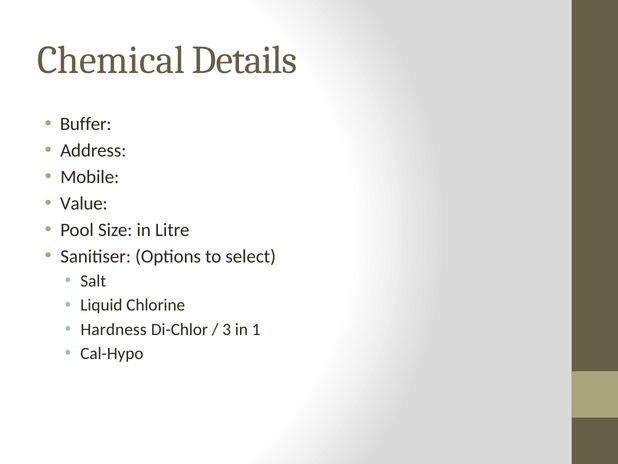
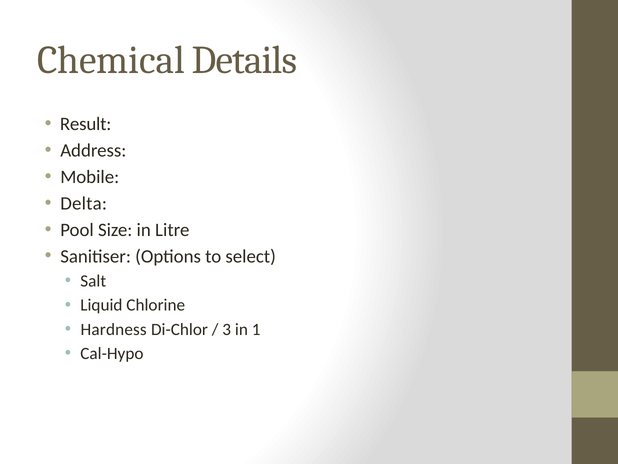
Buffer: Buffer -> Result
Value: Value -> Delta
